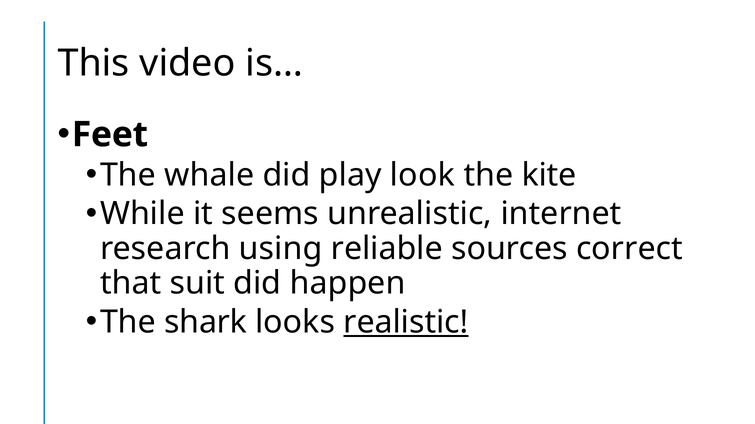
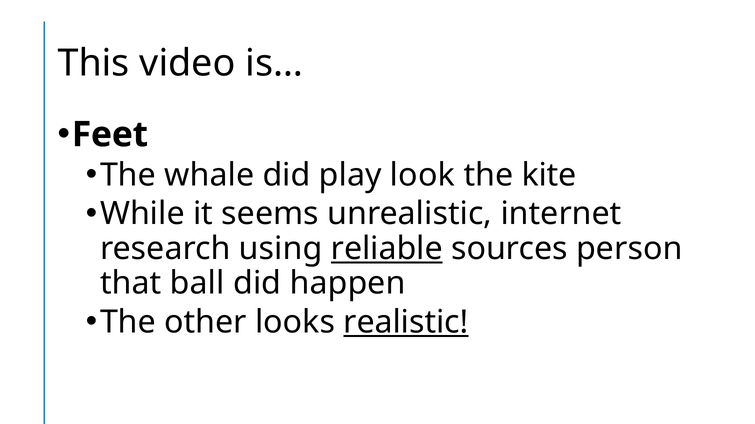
reliable underline: none -> present
correct: correct -> person
suit: suit -> ball
shark: shark -> other
